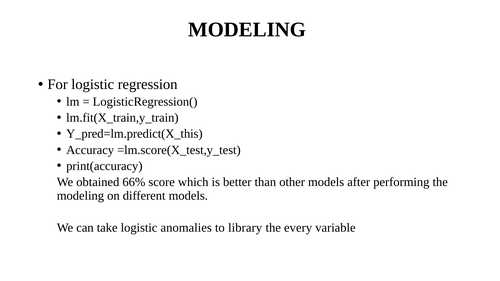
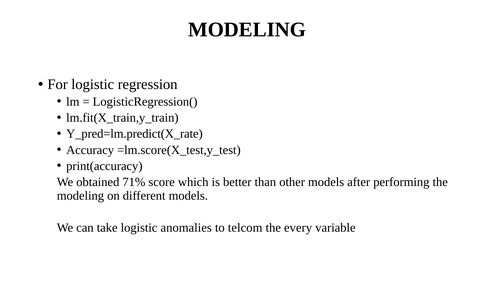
Y_pred=lm.predict(X_this: Y_pred=lm.predict(X_this -> Y_pred=lm.predict(X_rate
66%: 66% -> 71%
library: library -> telcom
